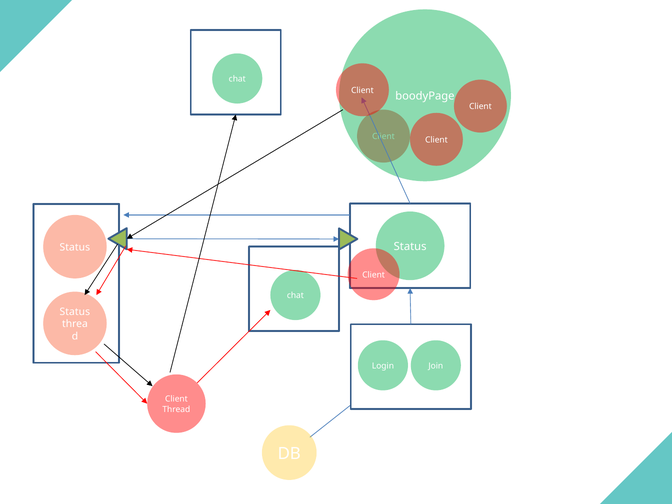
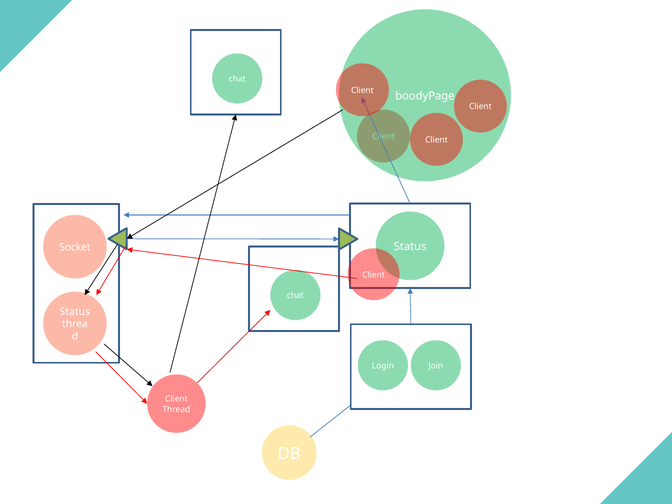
Status at (75, 247): Status -> Socket
